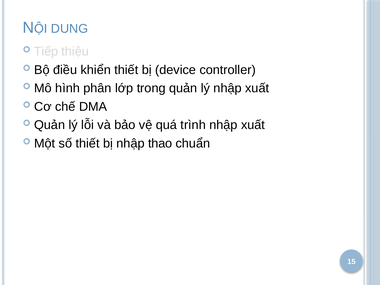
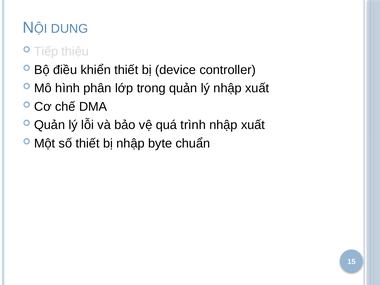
thao: thao -> byte
